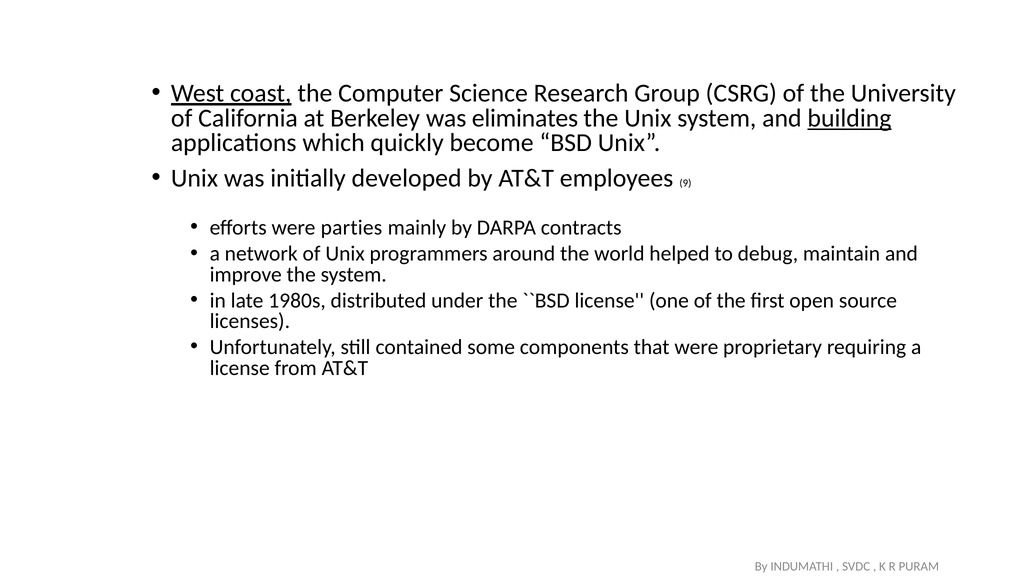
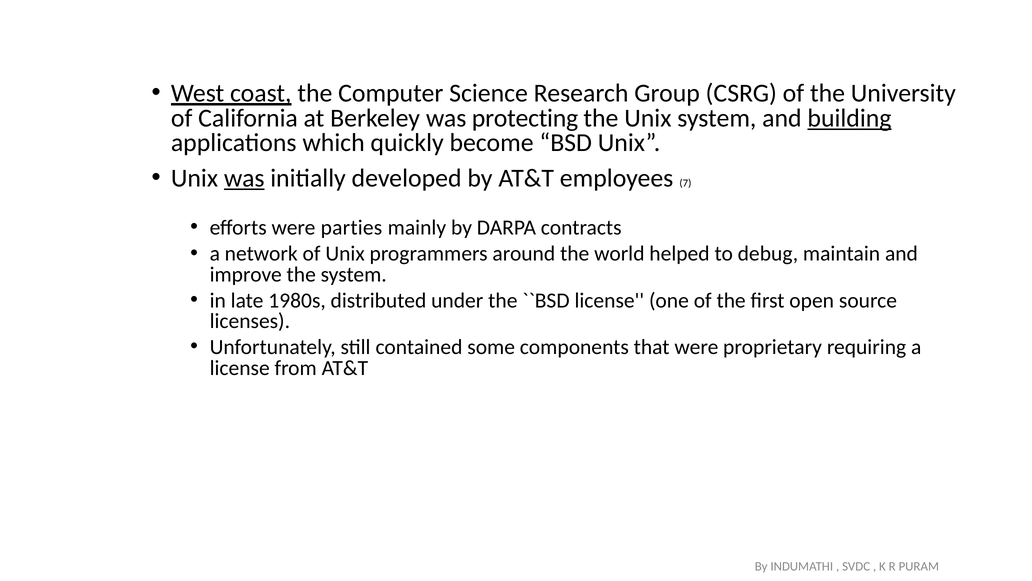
eliminates: eliminates -> protecting
was at (244, 178) underline: none -> present
9: 9 -> 7
